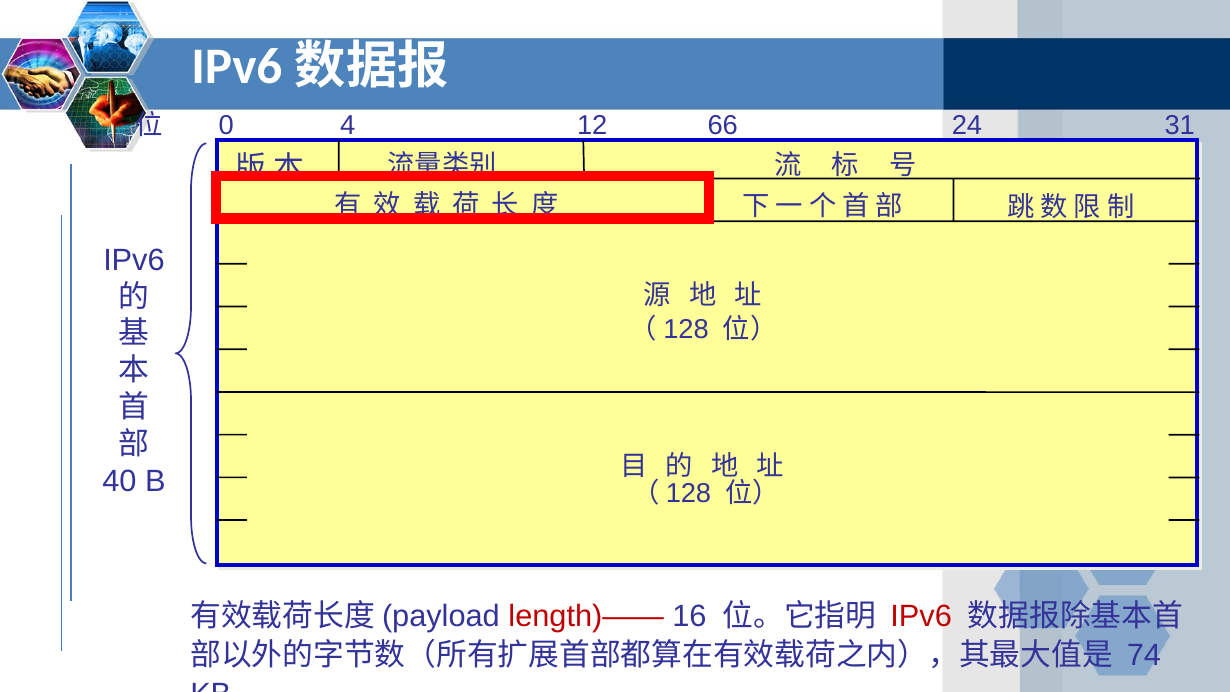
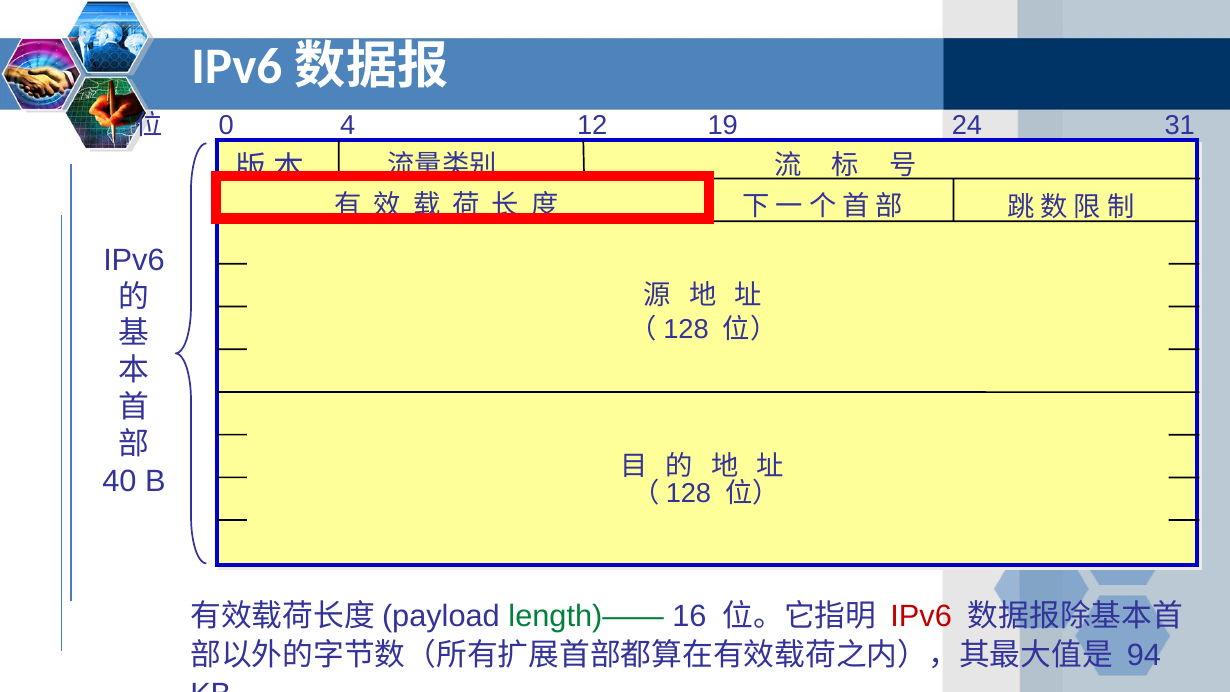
66: 66 -> 19
length)—— colour: red -> green
74: 74 -> 94
